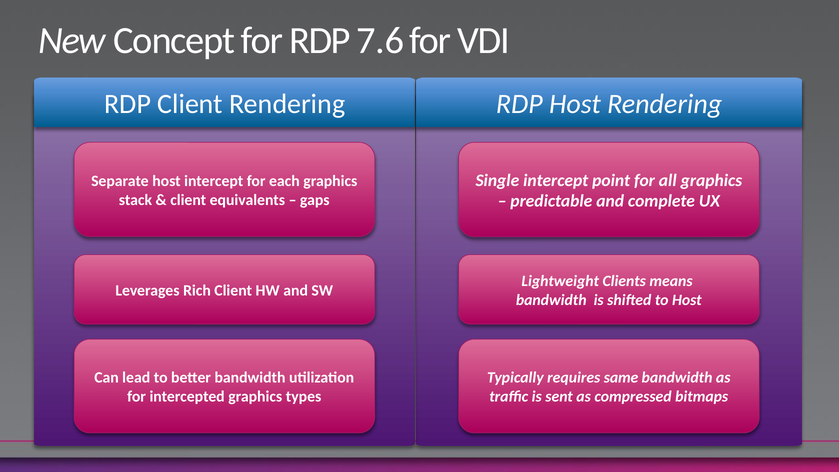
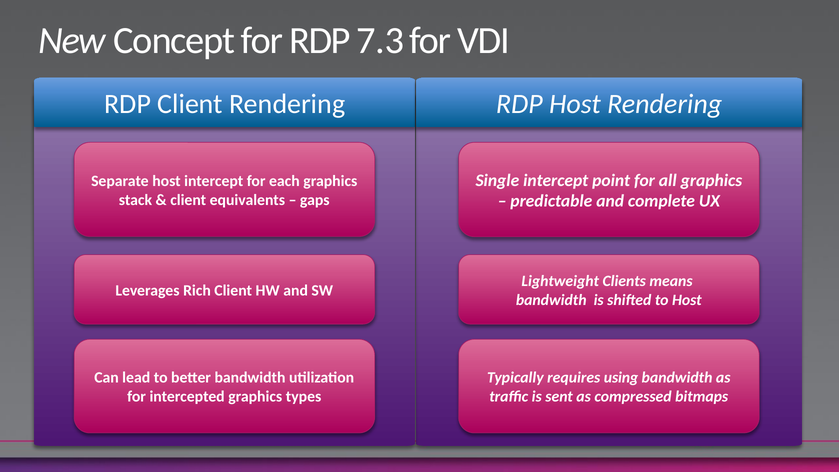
7.6: 7.6 -> 7.3
same: same -> using
